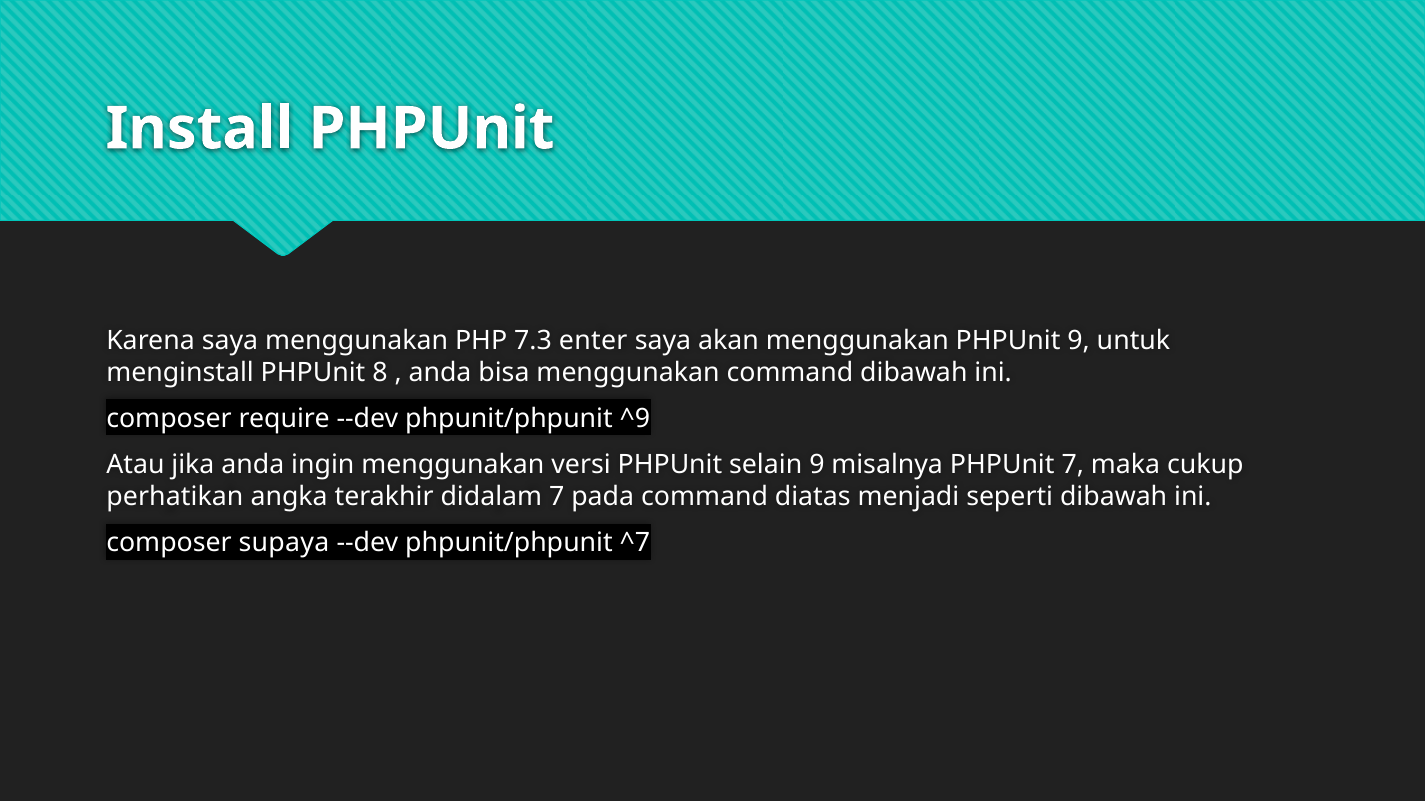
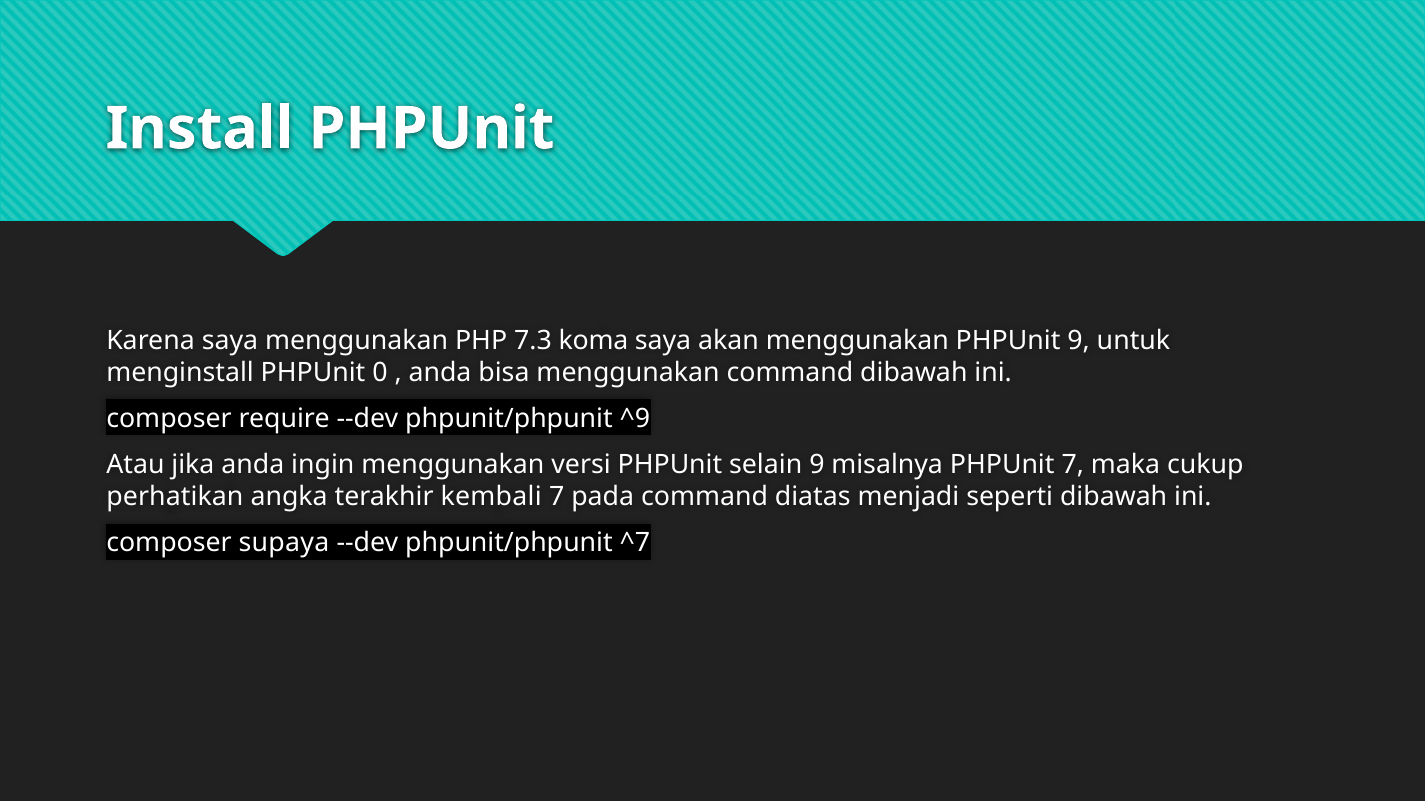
enter: enter -> koma
8: 8 -> 0
didalam: didalam -> kembali
